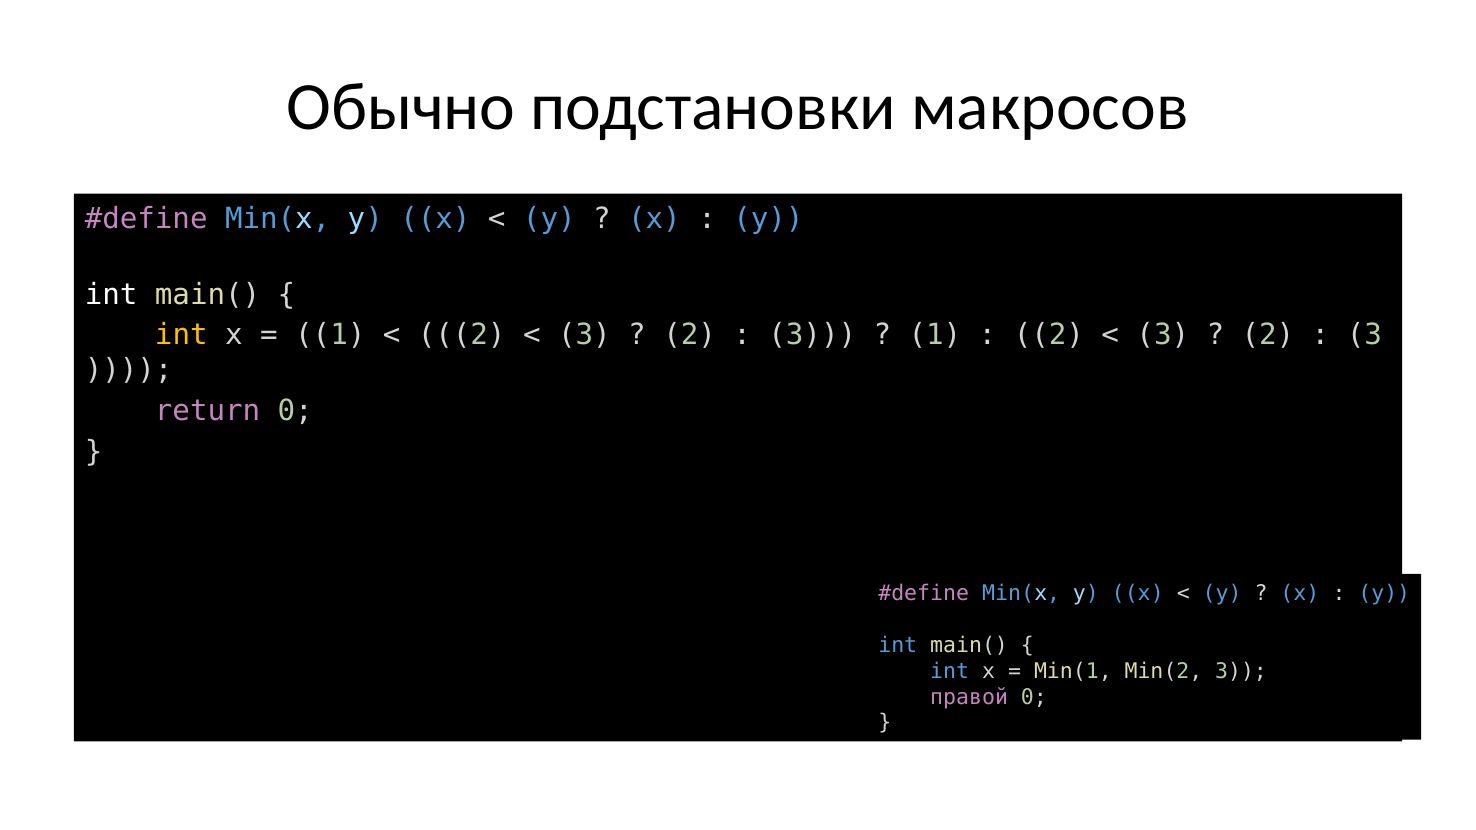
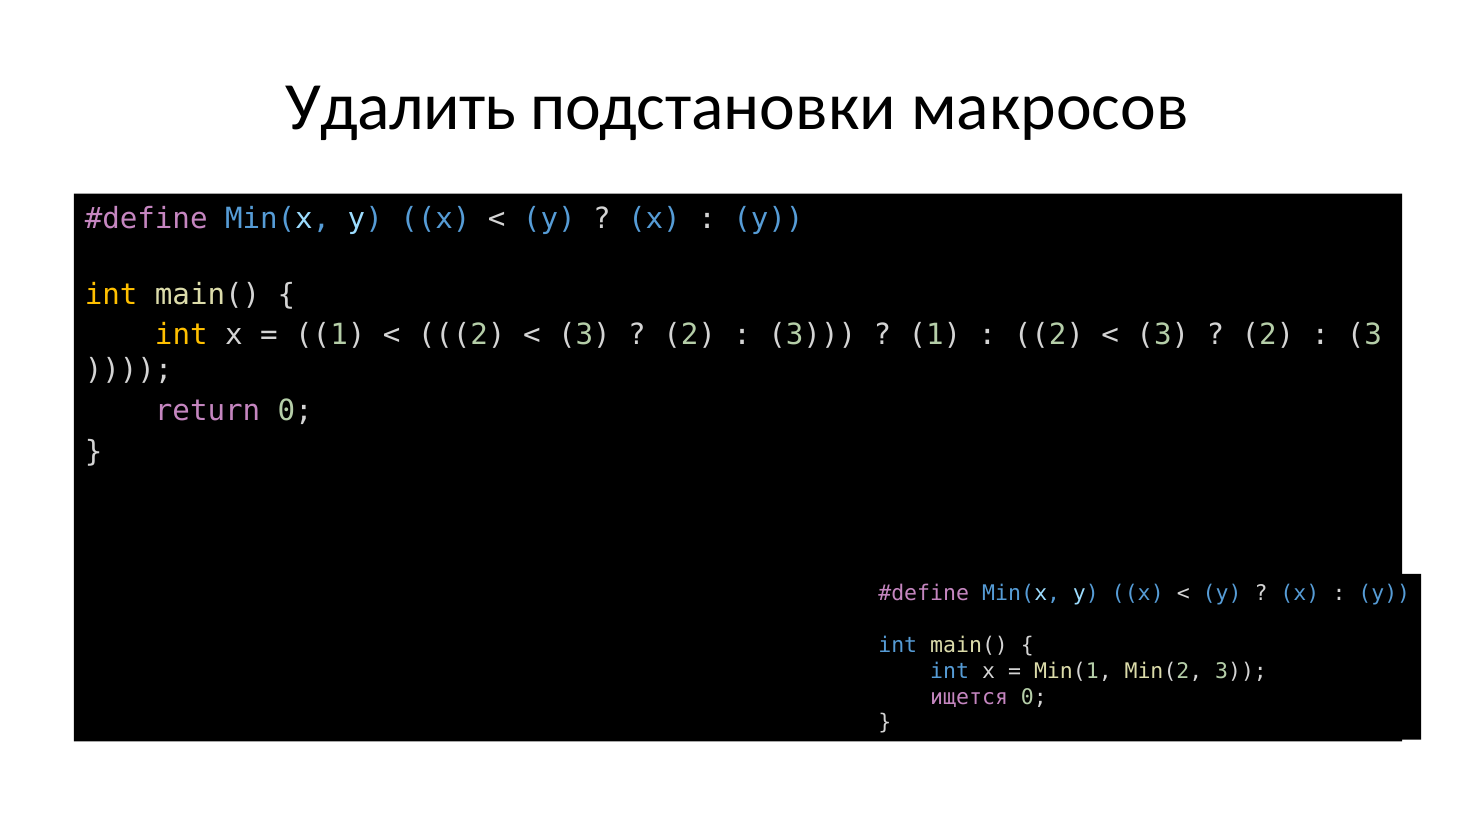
Обычно: Обычно -> Удалить
int at (111, 295) colour: white -> yellow
правой: правой -> ищется
